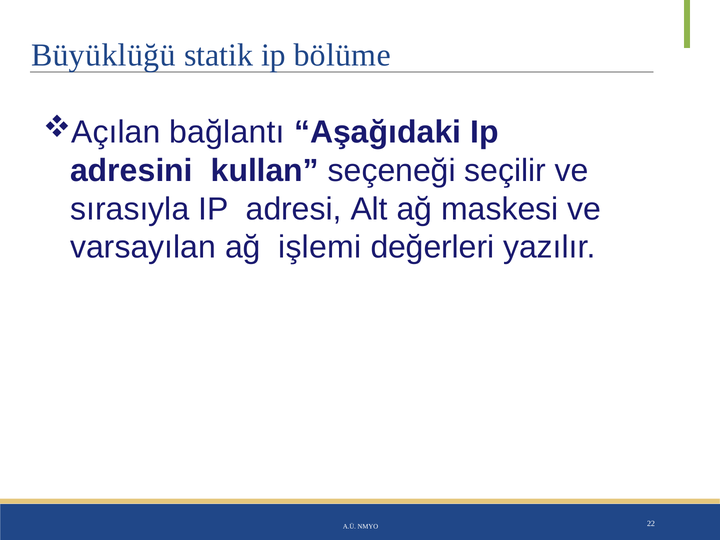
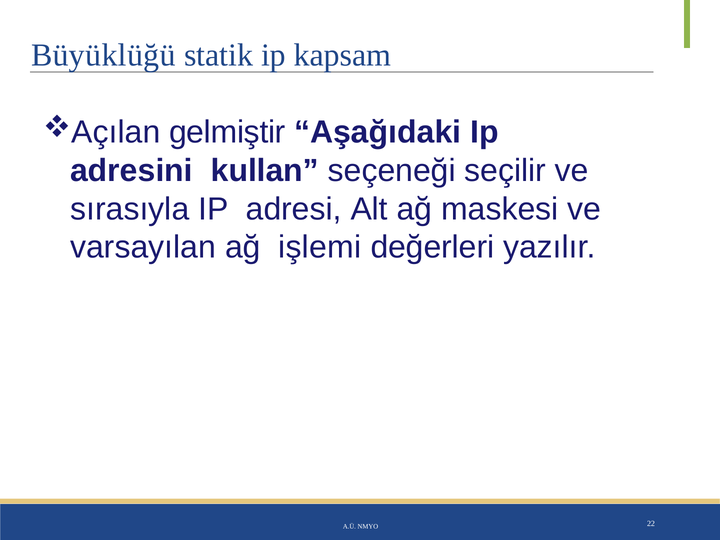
bölüme: bölüme -> kapsam
bağlantı: bağlantı -> gelmiştir
